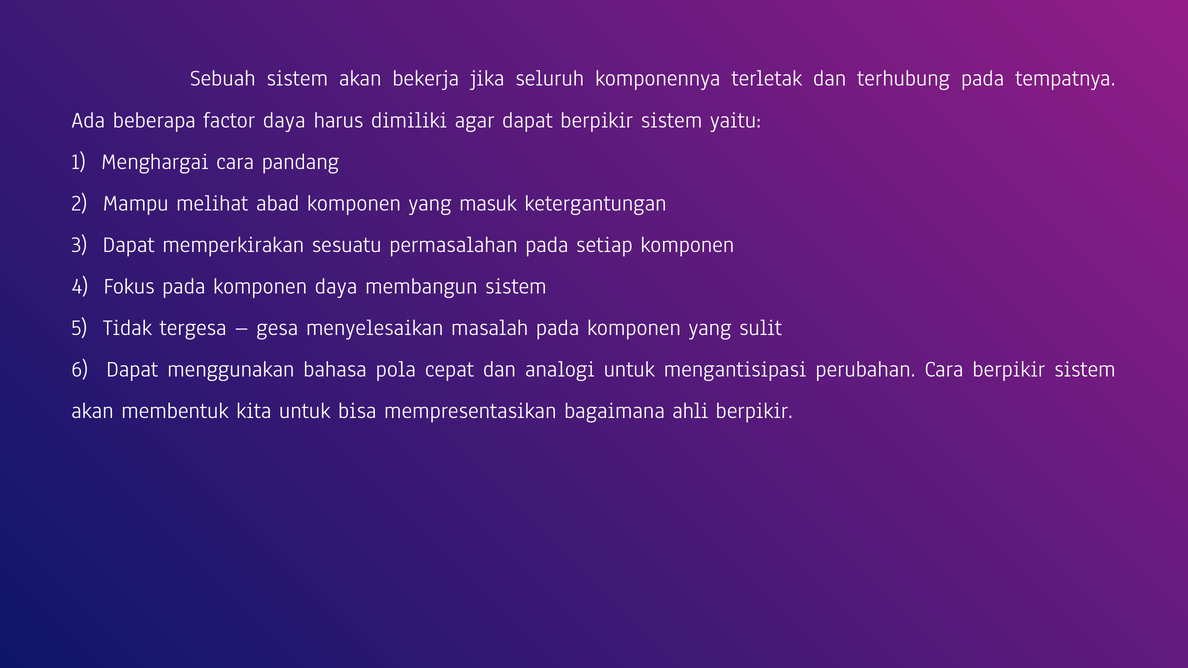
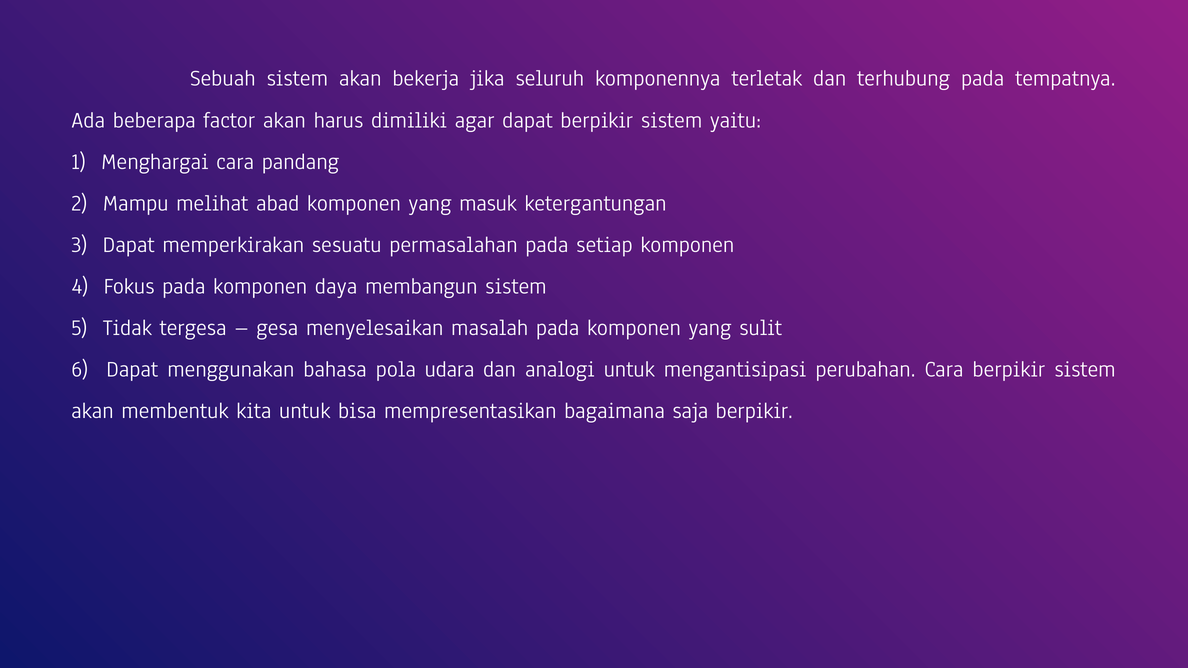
factor daya: daya -> akan
cepat: cepat -> udara
ahli: ahli -> saja
